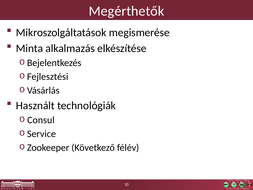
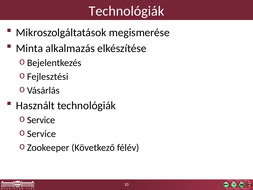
Megérthetők at (126, 11): Megérthetők -> Technológiák
Consul at (41, 120): Consul -> Service
